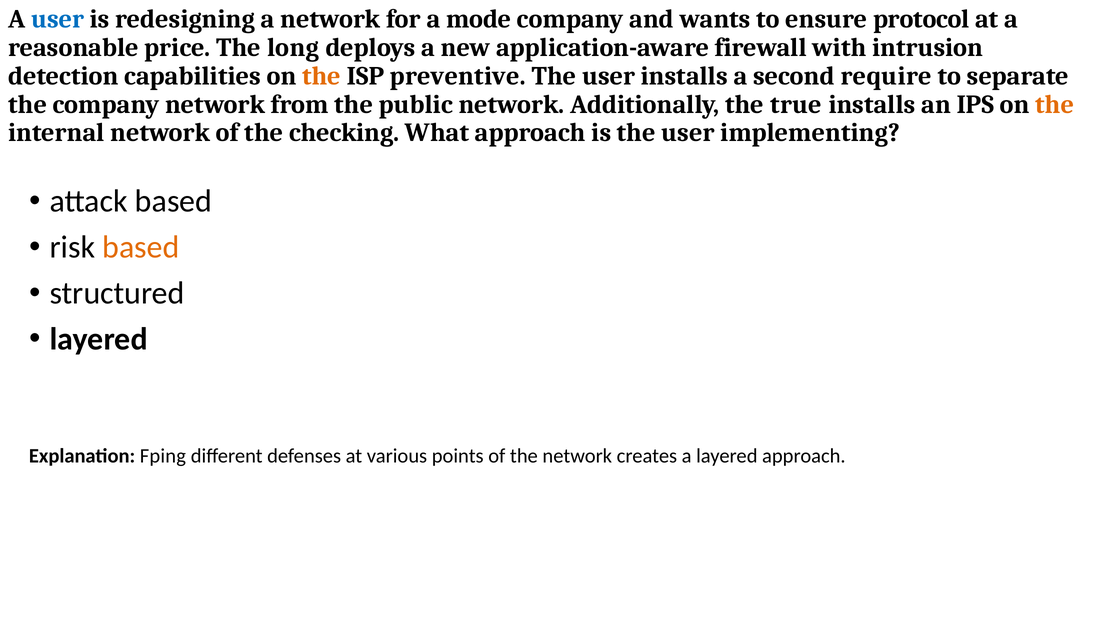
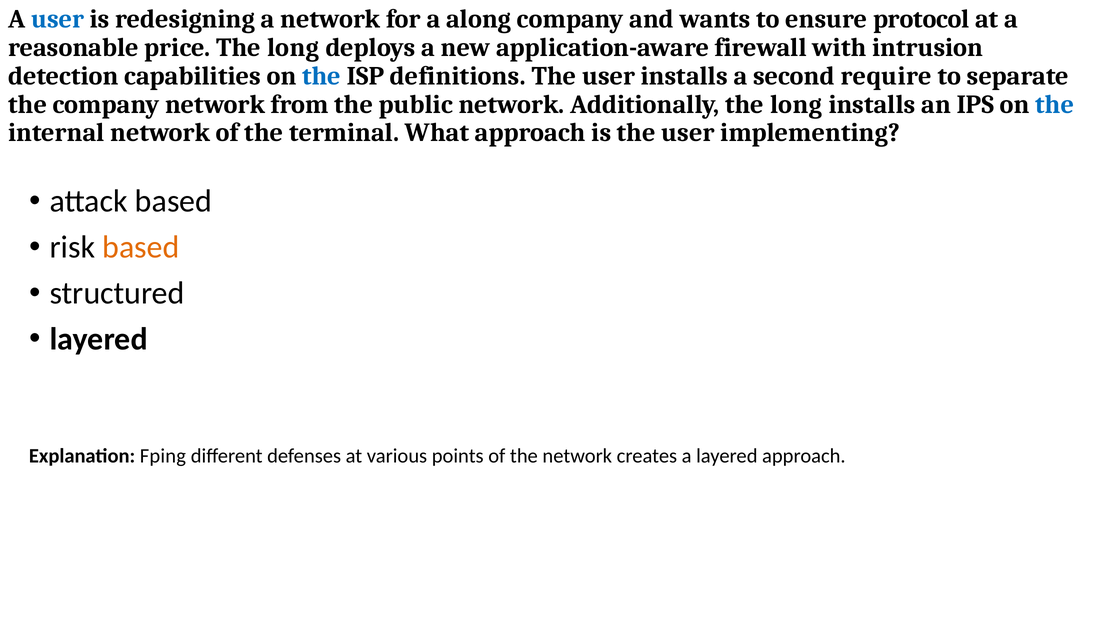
mode: mode -> along
the at (322, 76) colour: orange -> blue
preventive: preventive -> definitions
Additionally the true: true -> long
the at (1055, 104) colour: orange -> blue
checking: checking -> terminal
